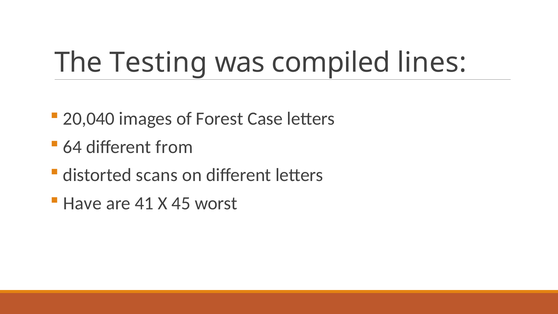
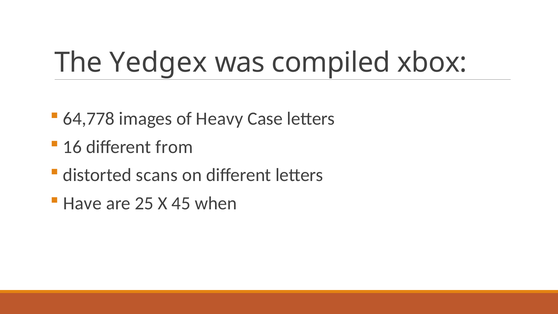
Testing: Testing -> Yedgex
lines: lines -> xbox
20,040: 20,040 -> 64,778
Forest: Forest -> Heavy
64: 64 -> 16
41: 41 -> 25
worst: worst -> when
